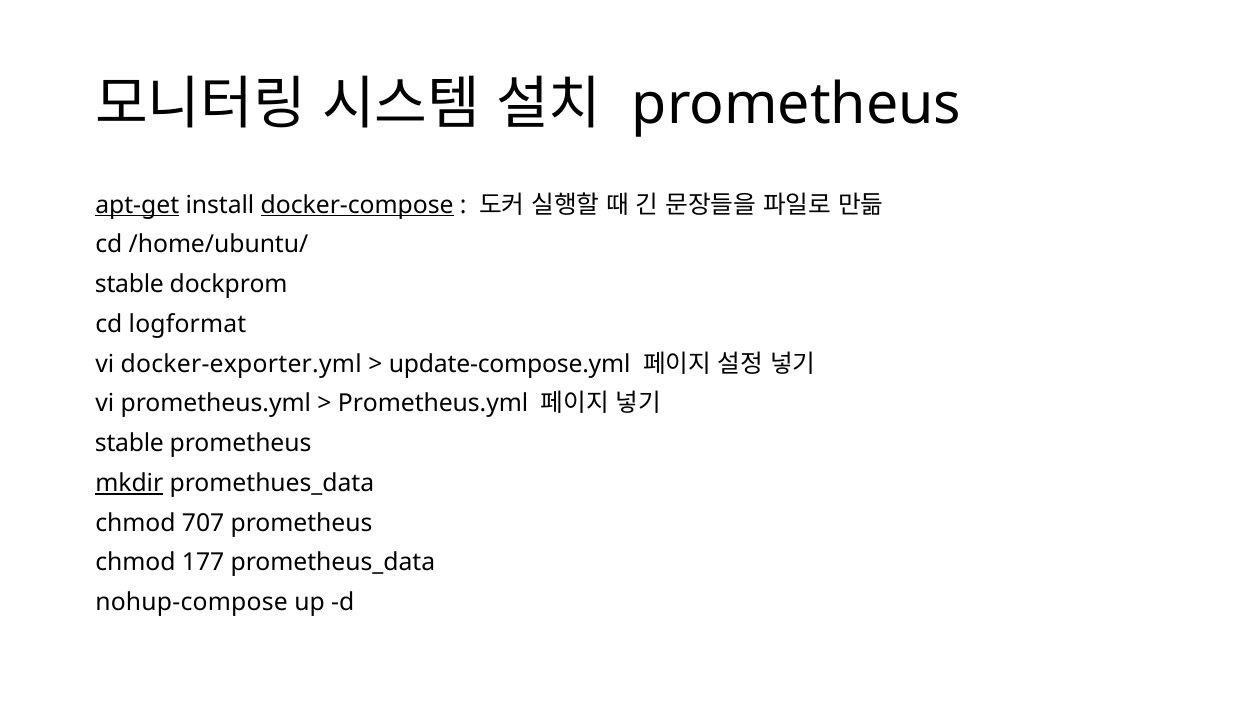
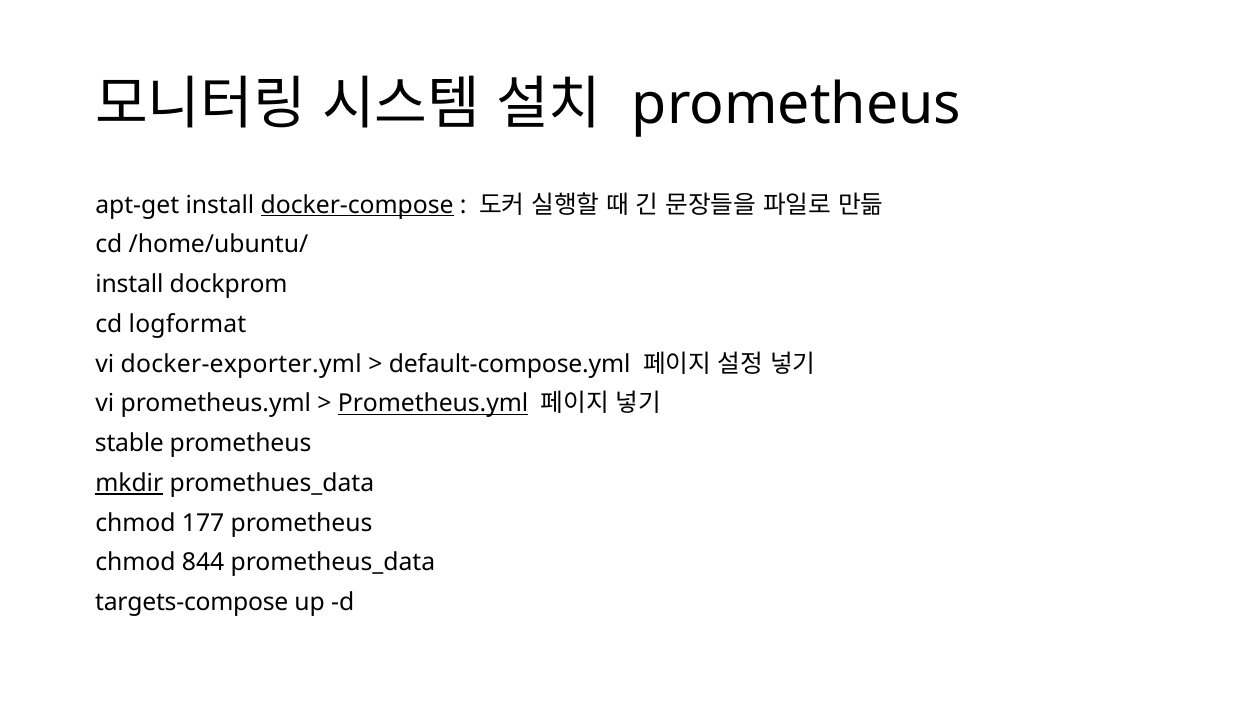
apt-get underline: present -> none
stable at (129, 285): stable -> install
update-compose.yml: update-compose.yml -> default-compose.yml
Prometheus.yml at (433, 404) underline: none -> present
707: 707 -> 177
177: 177 -> 844
nohup-compose: nohup-compose -> targets-compose
